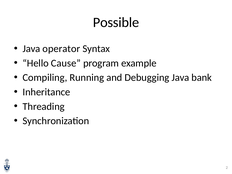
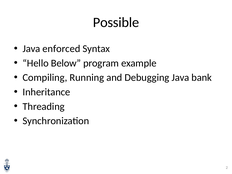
operator: operator -> enforced
Cause: Cause -> Below
